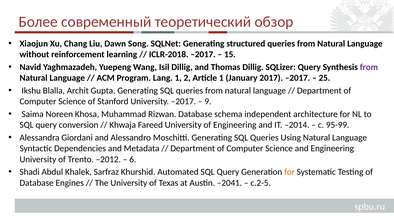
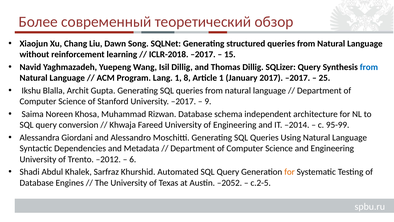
from at (369, 67) colour: purple -> blue
2: 2 -> 8
–2041: –2041 -> –2052
